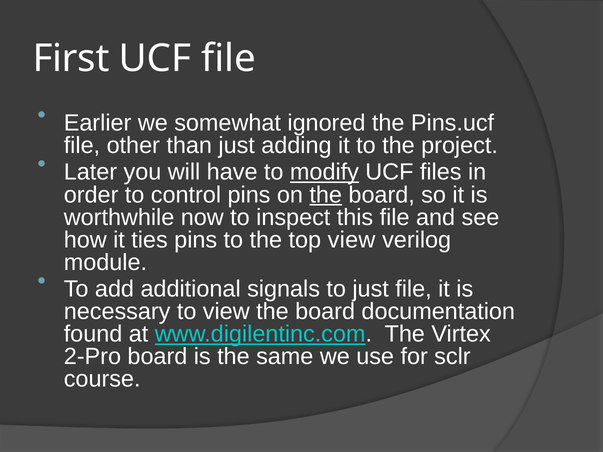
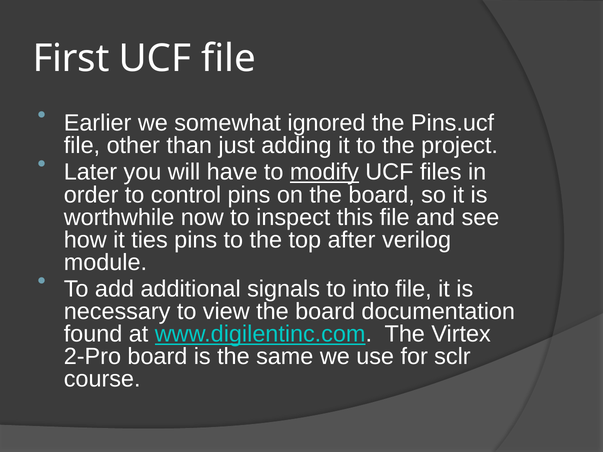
the at (326, 195) underline: present -> none
top view: view -> after
to just: just -> into
